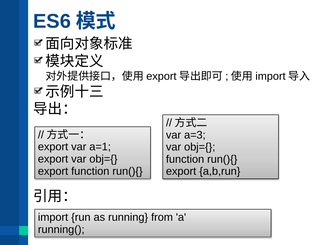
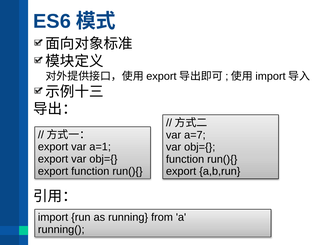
a=3: a=3 -> a=7
